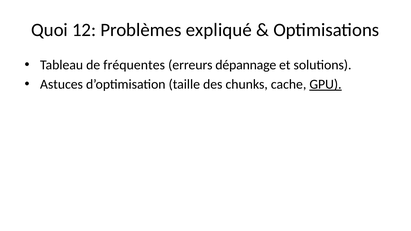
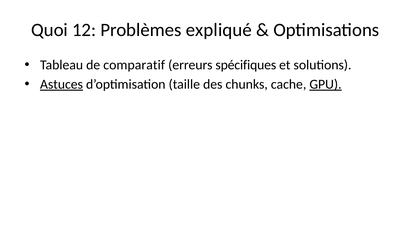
fréquentes: fréquentes -> comparatif
dépannage: dépannage -> spécifiques
Astuces underline: none -> present
